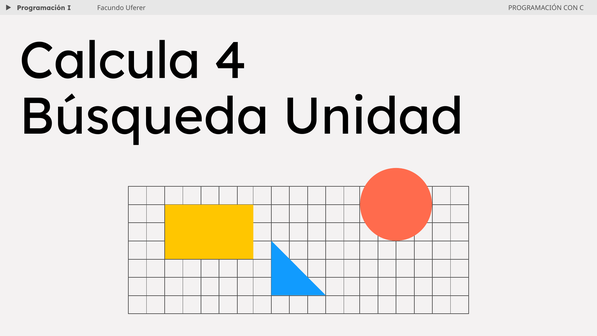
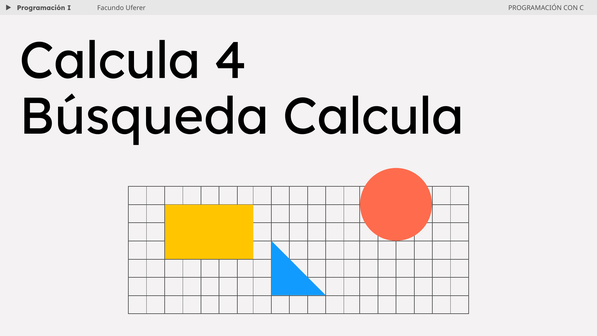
Búsqueda Unidad: Unidad -> Calcula
